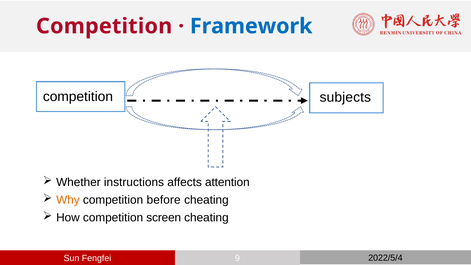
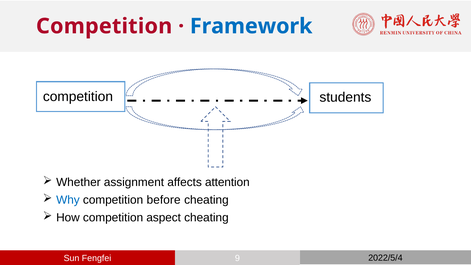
subjects: subjects -> students
instructions: instructions -> assignment
Why colour: orange -> blue
screen: screen -> aspect
